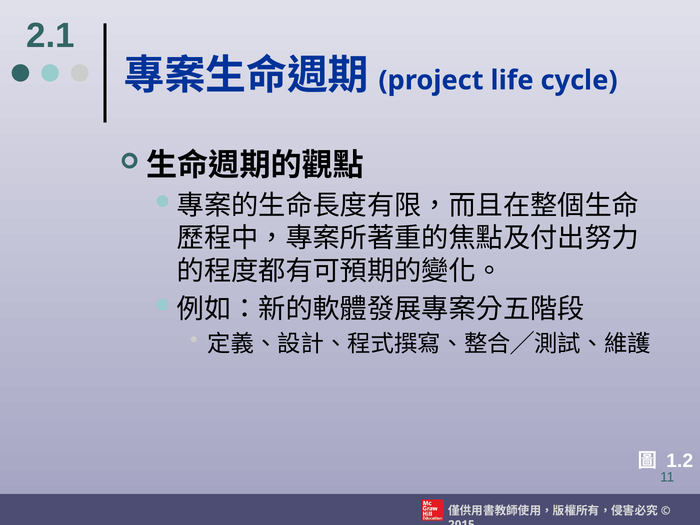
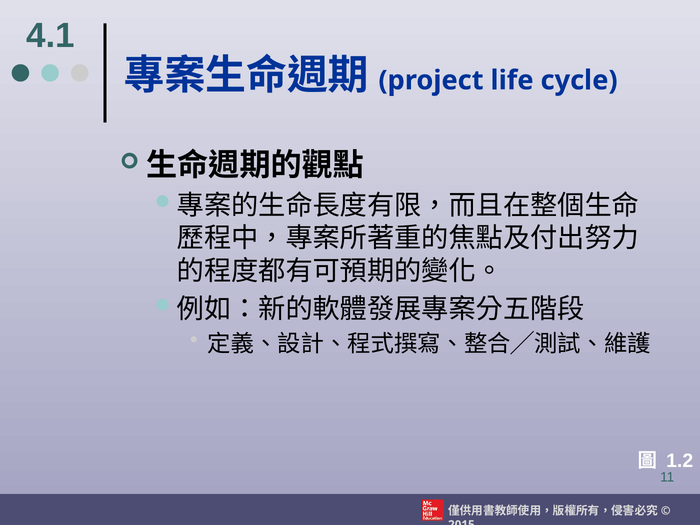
2.1: 2.1 -> 4.1
